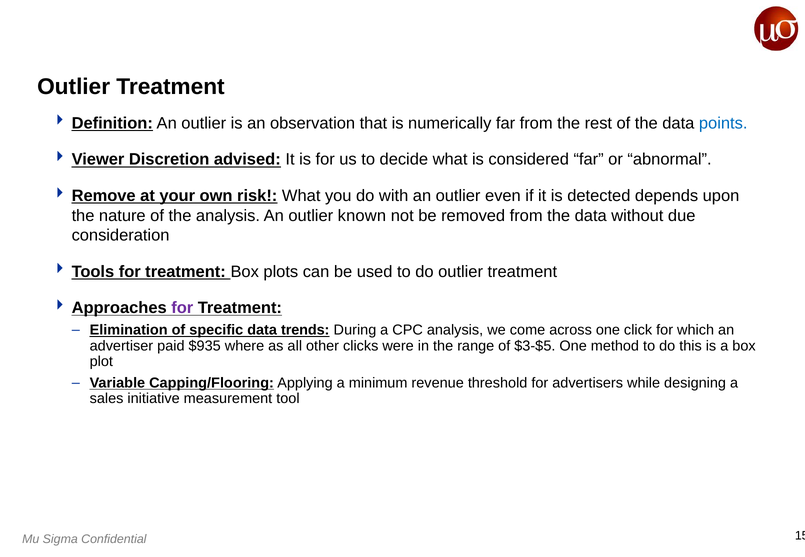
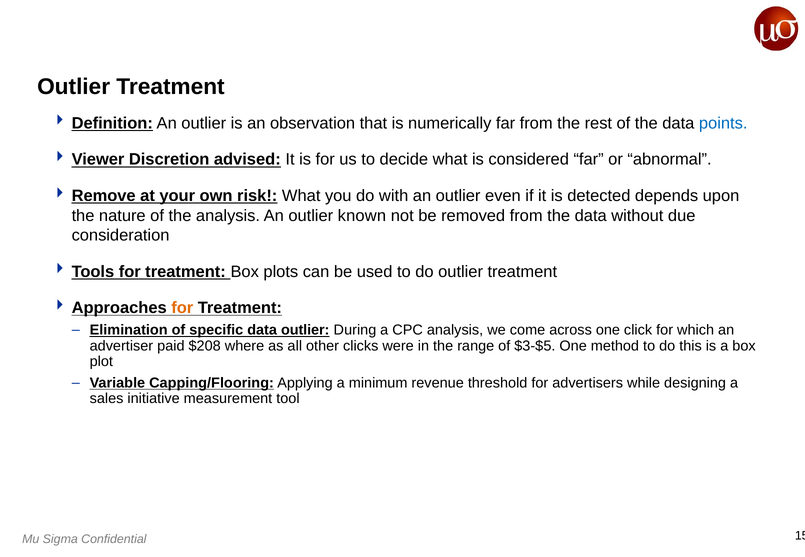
for at (182, 308) colour: purple -> orange
data trends: trends -> outlier
$935: $935 -> $208
